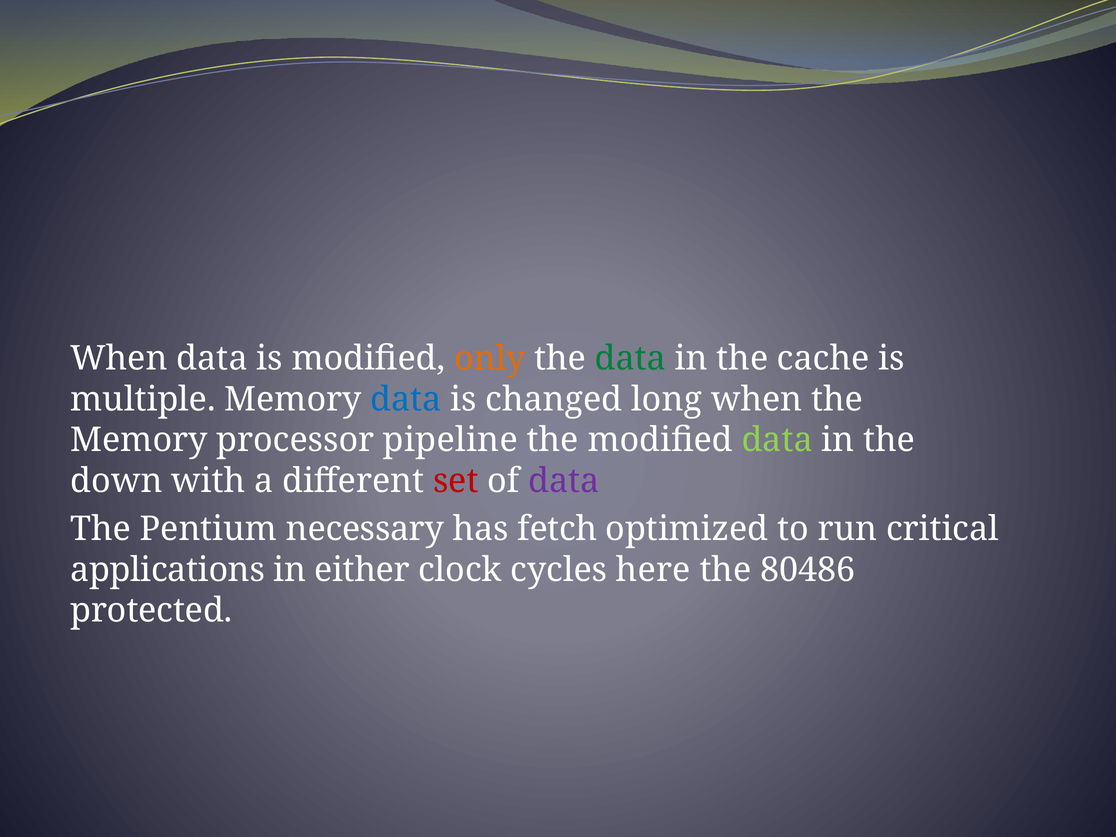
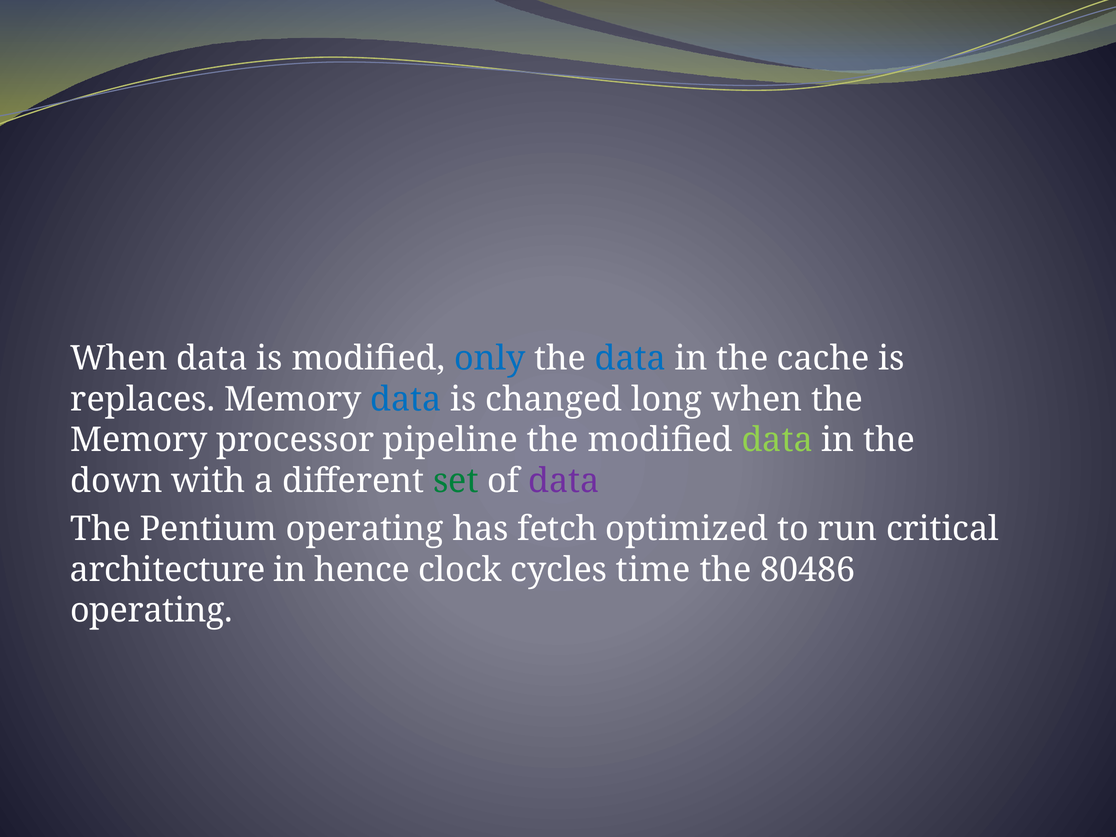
only colour: orange -> blue
data at (630, 358) colour: green -> blue
multiple: multiple -> replaces
set colour: red -> green
Pentium necessary: necessary -> operating
applications: applications -> architecture
either: either -> hence
here: here -> time
protected at (151, 611): protected -> operating
